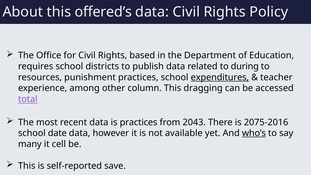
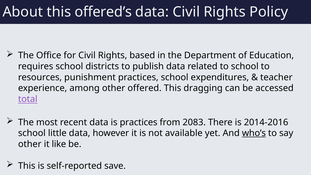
to during: during -> school
expenditures underline: present -> none
column: column -> offered
2043: 2043 -> 2083
2075-2016: 2075-2016 -> 2014-2016
date: date -> little
many at (30, 144): many -> other
cell: cell -> like
